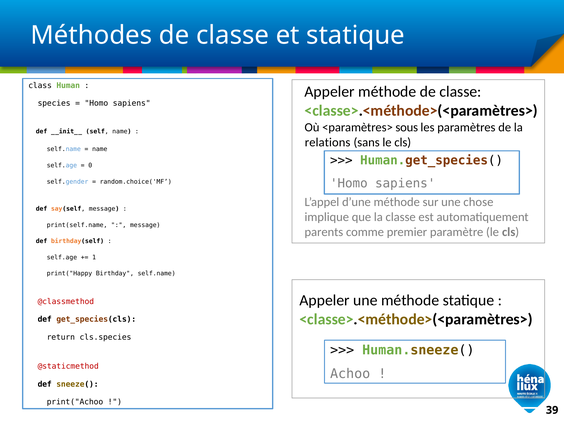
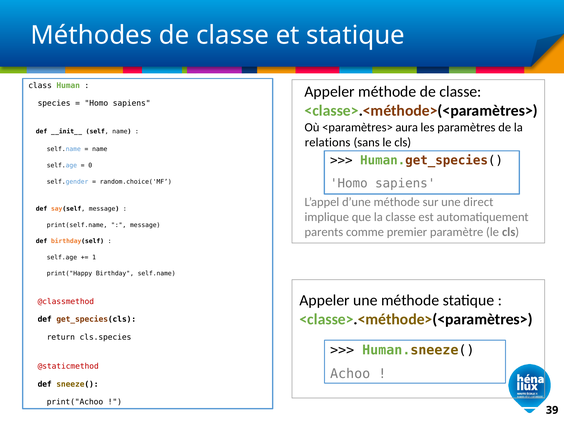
sous: sous -> aura
chose: chose -> direct
